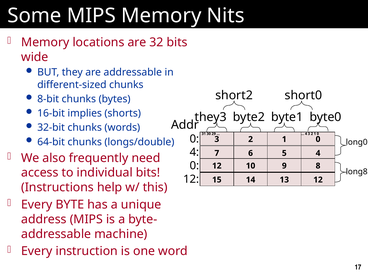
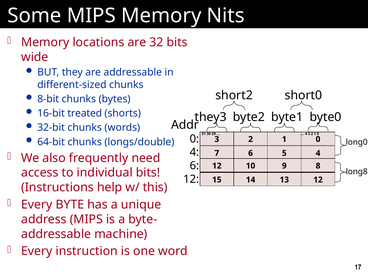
implies: implies -> treated
0 at (194, 166): 0 -> 6
